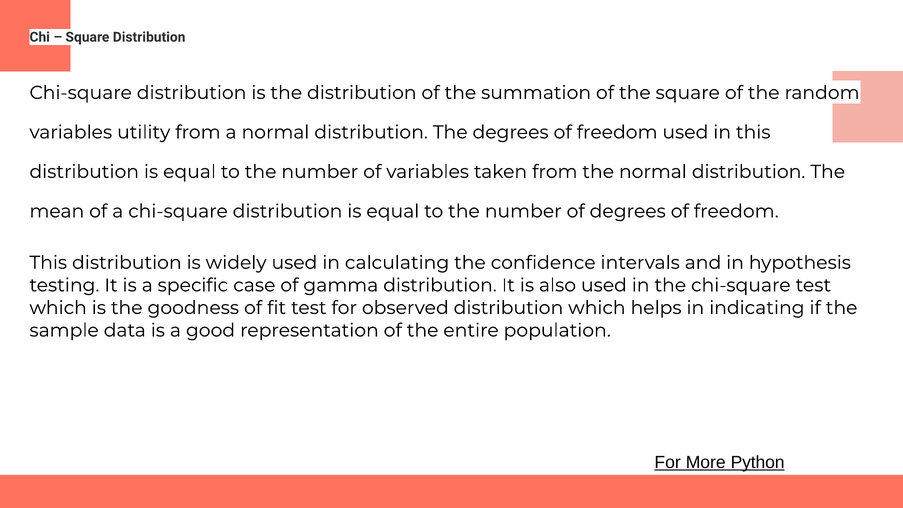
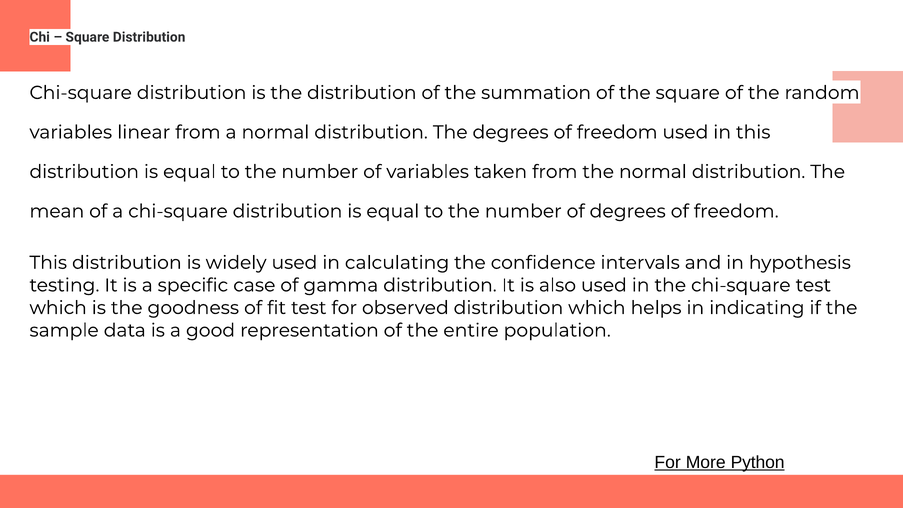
utility: utility -> linear
